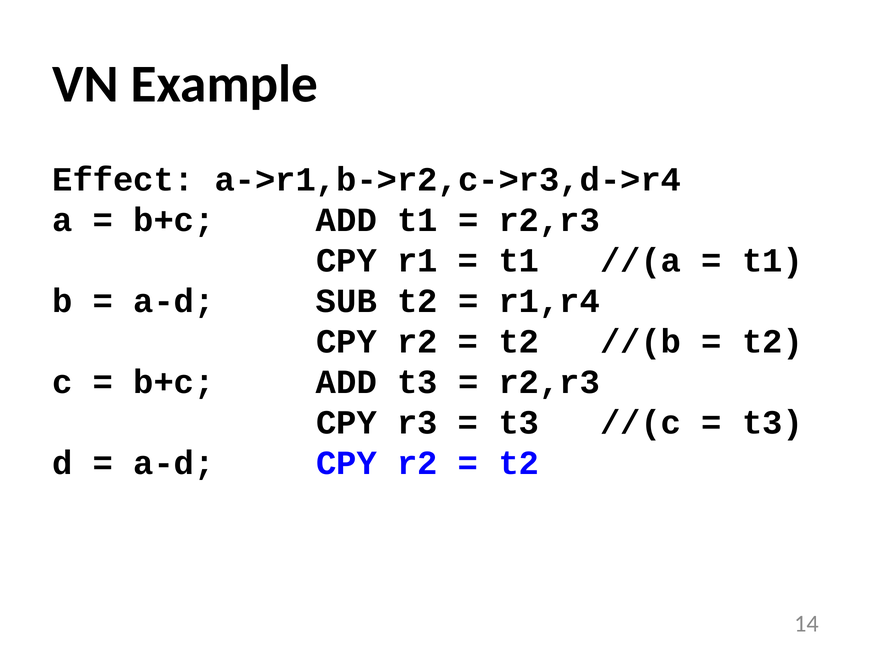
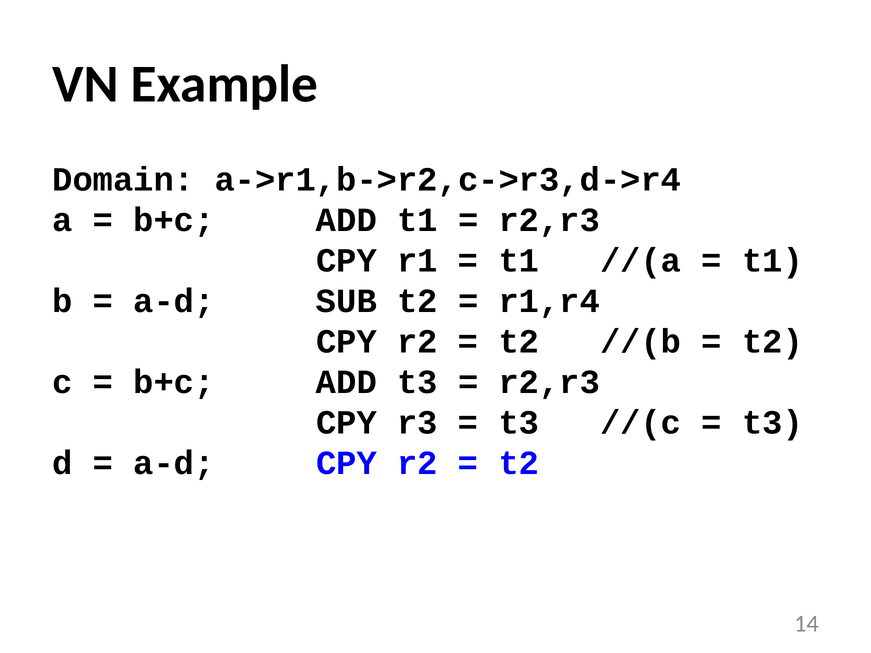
Effect: Effect -> Domain
